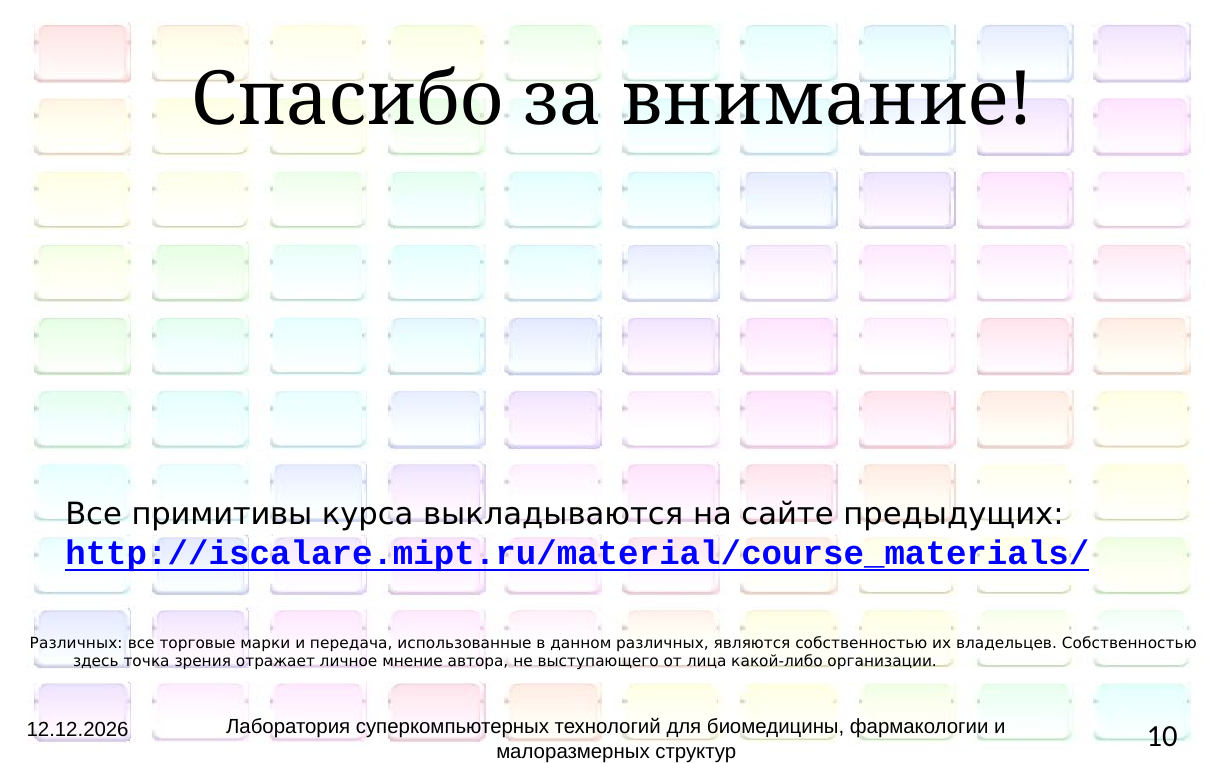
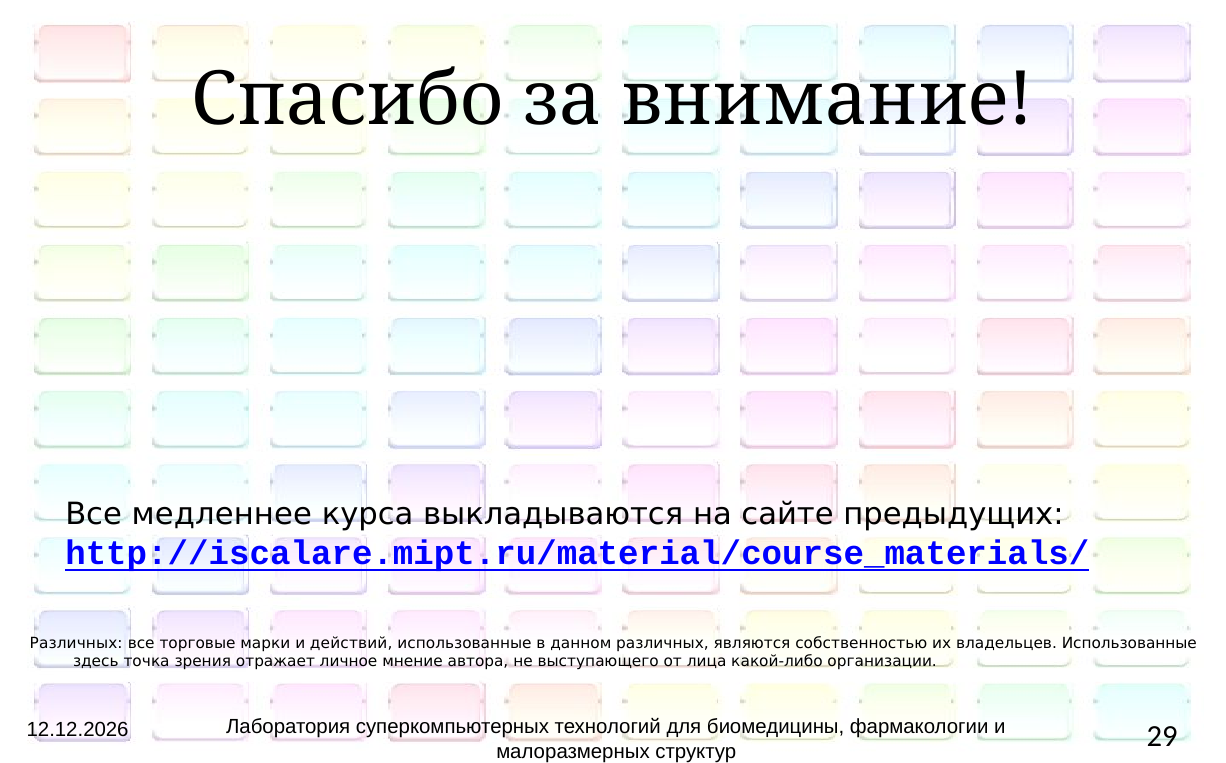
примитивы: примитивы -> медленнее
передача: передача -> действий
владельцев Собственностью: Собственностью -> Использованные
10: 10 -> 29
